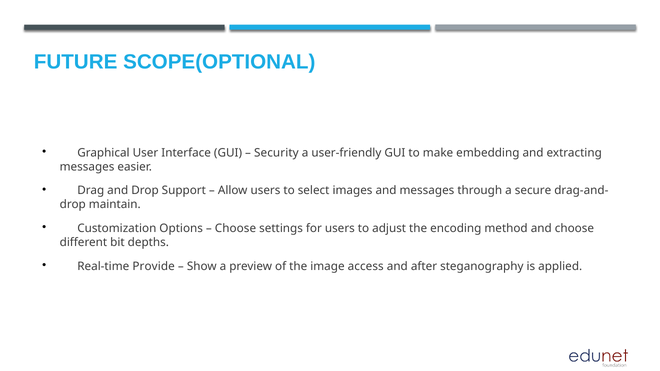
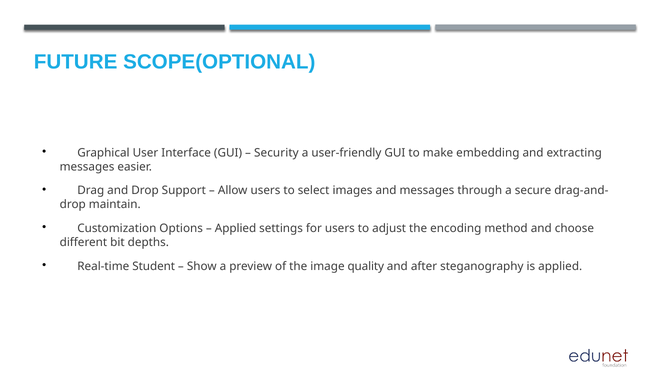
Choose at (235, 229): Choose -> Applied
Provide: Provide -> Student
access: access -> quality
